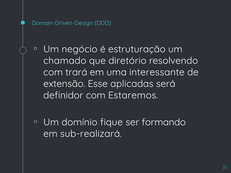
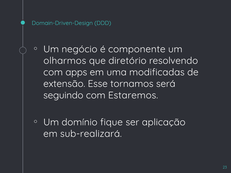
estruturação: estruturação -> componente
chamado: chamado -> olharmos
trará: trará -> apps
interessante: interessante -> modificadas
aplicadas: aplicadas -> tornamos
definidor: definidor -> seguindo
formando: formando -> aplicação
